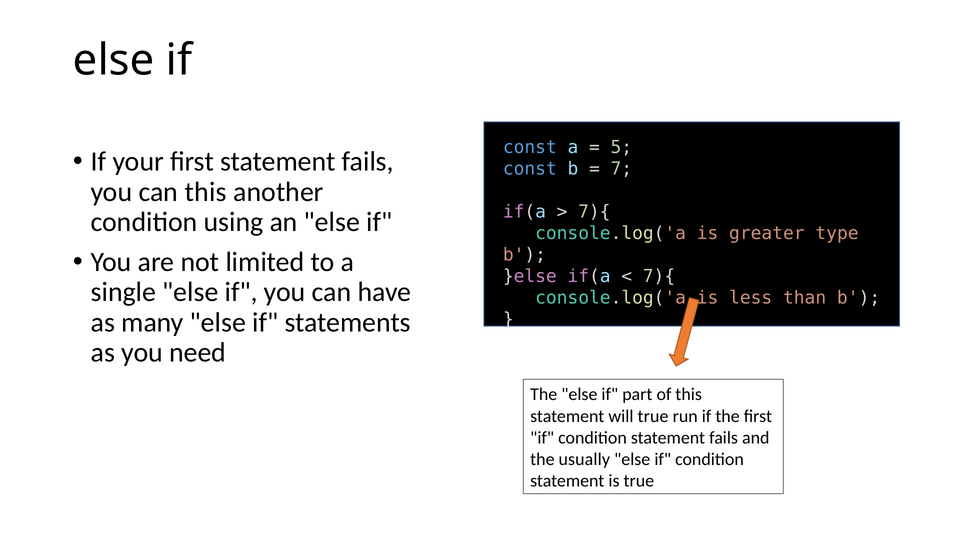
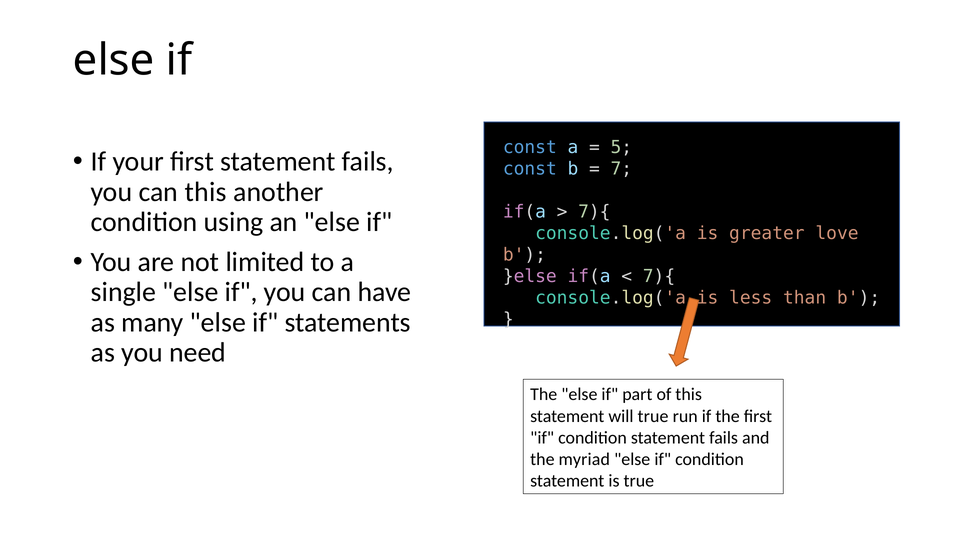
type: type -> love
usually: usually -> myriad
